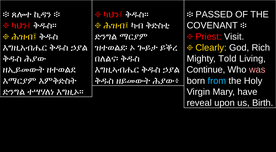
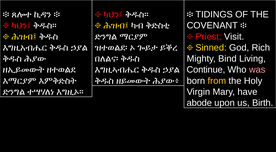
PASSED: PASSED -> TIDINGS
Clearly: Clearly -> Sinned
Told: Told -> Bind
from colour: light blue -> yellow
reveal: reveal -> abode
